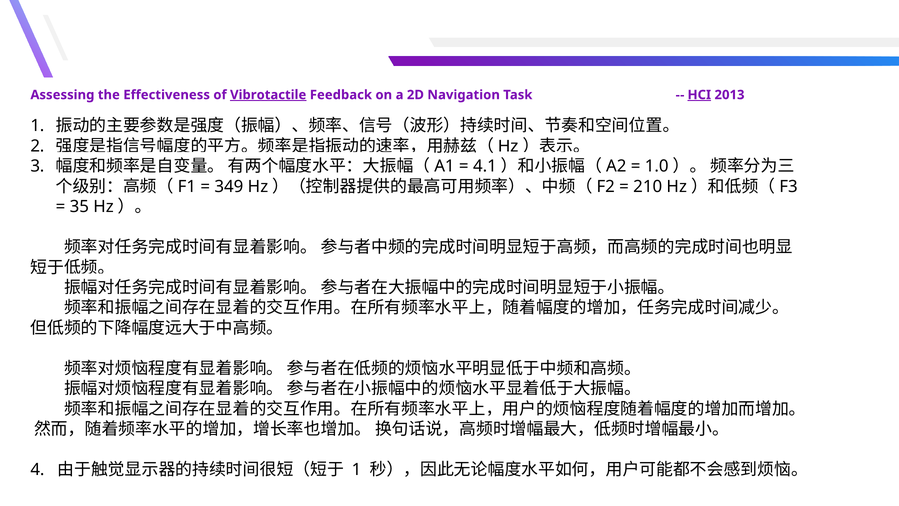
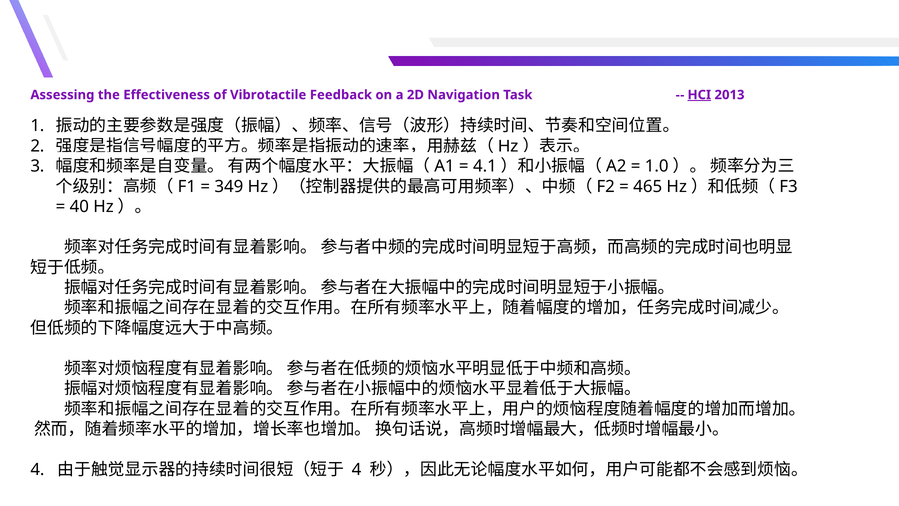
Vibrotactile underline: present -> none
210: 210 -> 465
35: 35 -> 40
1 at (357, 470): 1 -> 4
